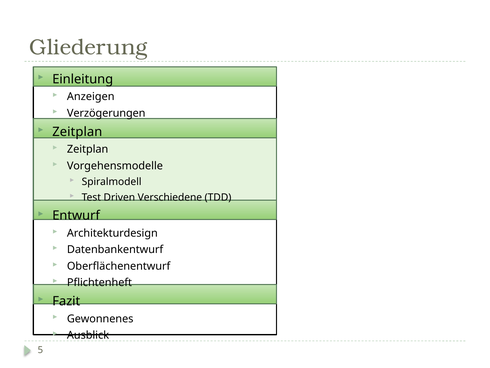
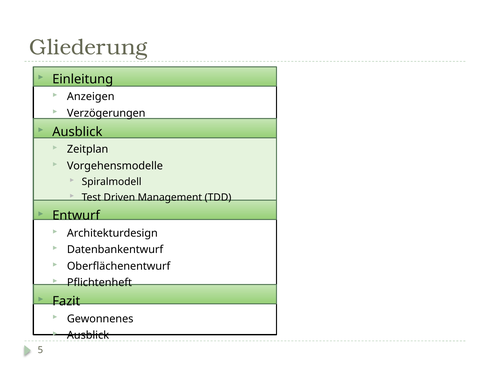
Zeitplan at (77, 132): Zeitplan -> Ausblick
Verschiedene: Verschiedene -> Management
